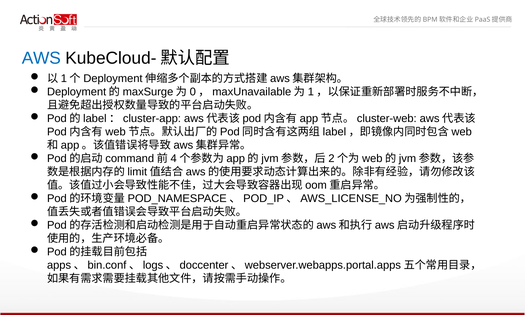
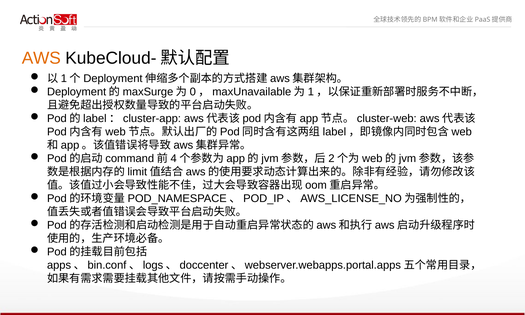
AWS colour: blue -> orange
